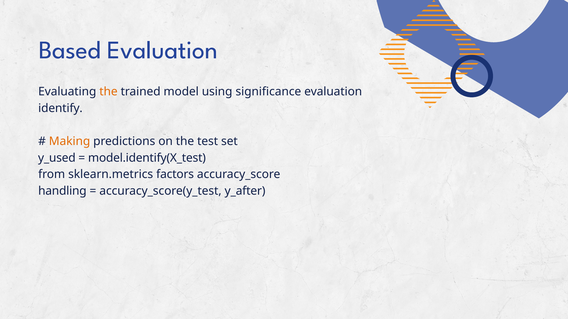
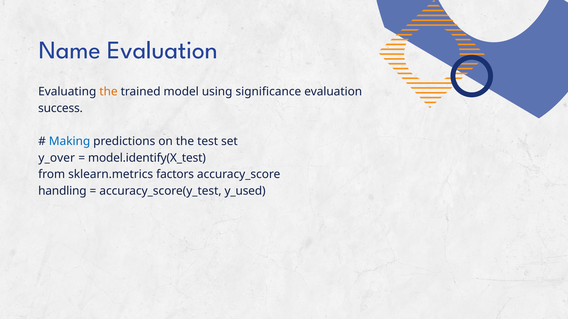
Based: Based -> Name
identify: identify -> success
Making colour: orange -> blue
y_used: y_used -> y_over
y_after: y_after -> y_used
